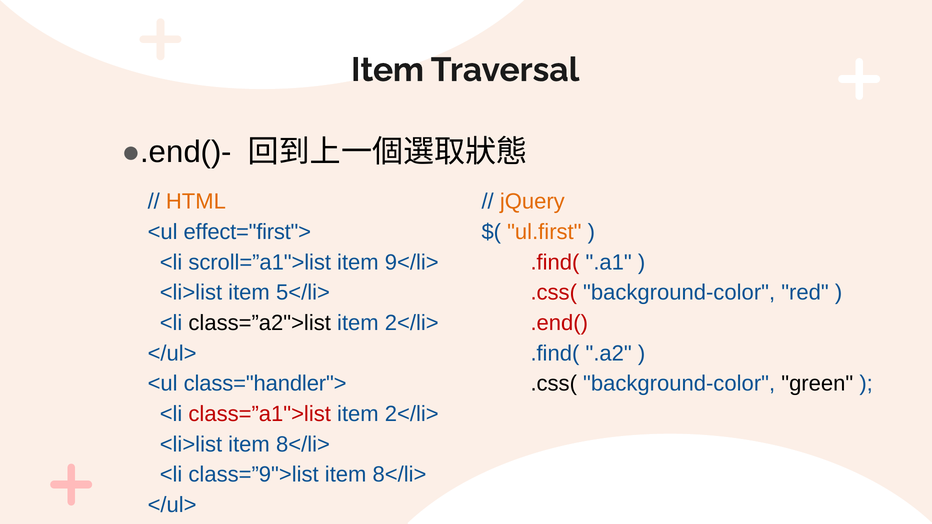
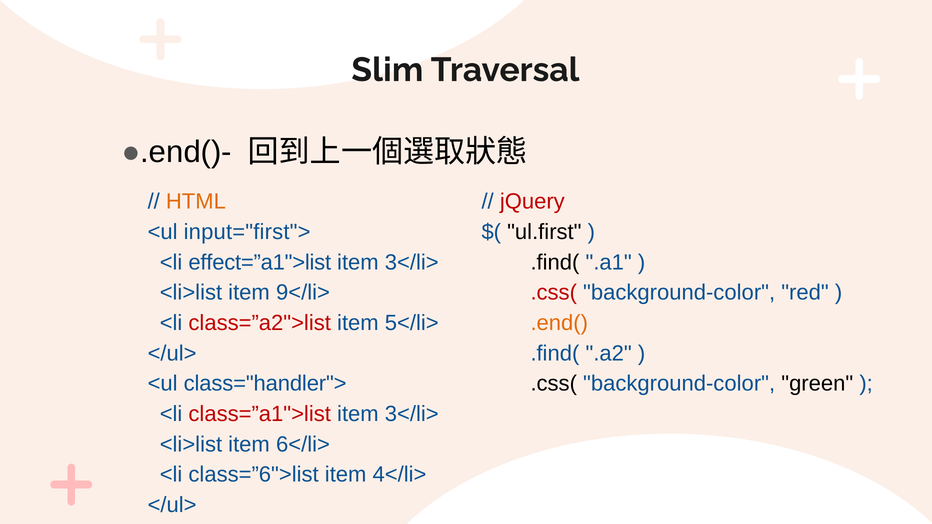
Item at (388, 70): Item -> Slim
jQuery colour: orange -> red
effect="first">: effect="first"> -> input="first">
ul.first colour: orange -> black
scroll=”a1">list: scroll=”a1">list -> effect=”a1">list
9</li> at (412, 262): 9</li> -> 3</li>
.find( at (555, 262) colour: red -> black
5</li>: 5</li> -> 9</li>
class=”a2">list colour: black -> red
2</li> at (412, 323): 2</li> -> 5</li>
.end( colour: red -> orange
2</li> at (412, 414): 2</li> -> 3</li>
<li>list item 8</li>: 8</li> -> 6</li>
class=”9">list: class=”9">list -> class=”6">list
8</li> at (400, 475): 8</li> -> 4</li>
